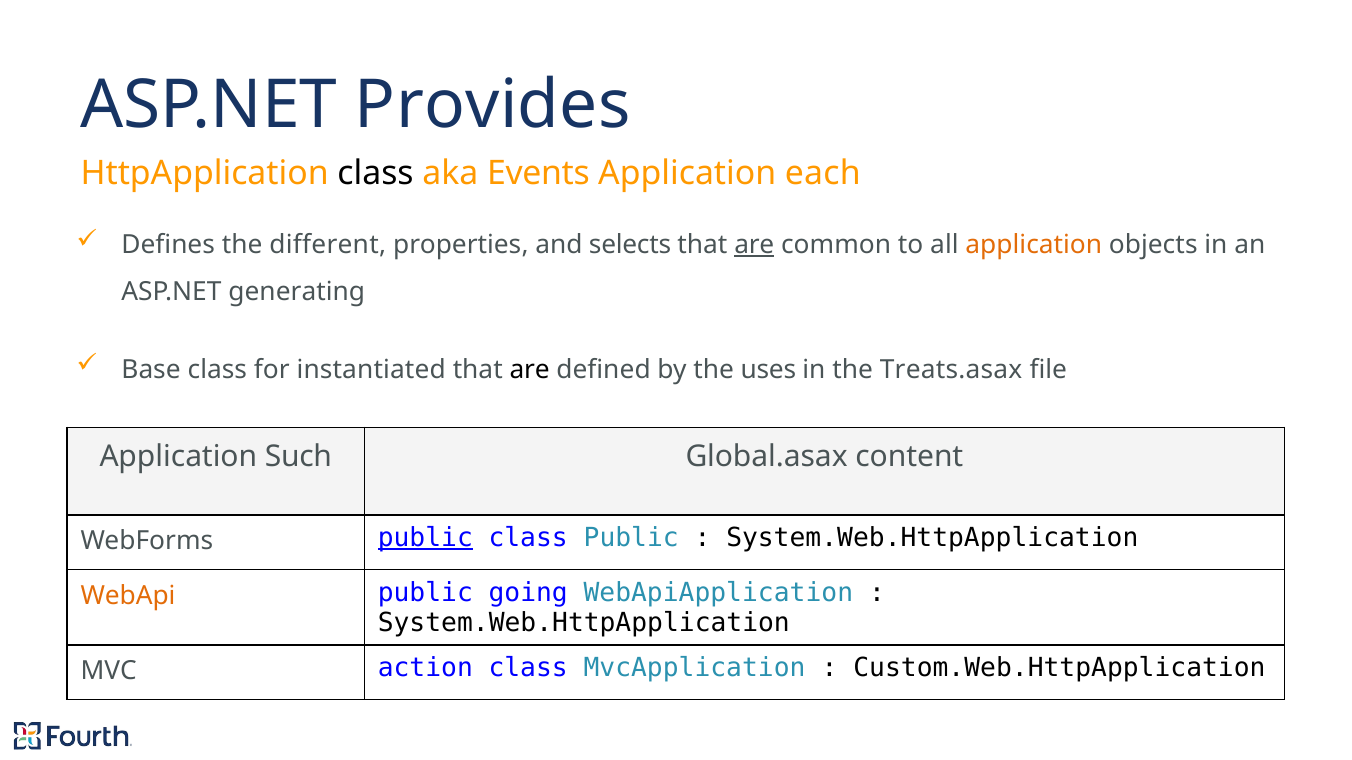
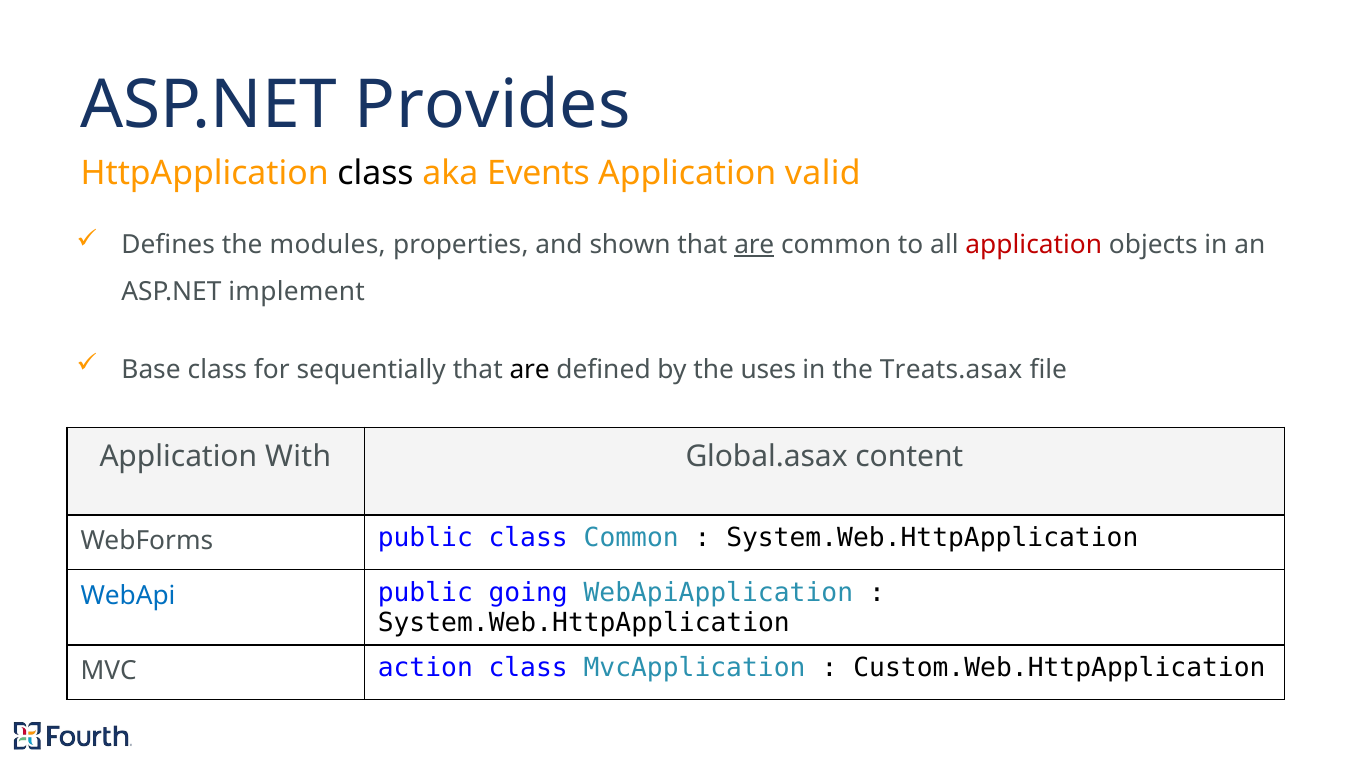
each: each -> valid
different: different -> modules
selects: selects -> shown
application at (1034, 245) colour: orange -> red
generating: generating -> implement
instantiated: instantiated -> sequentially
Such: Such -> With
public at (425, 538) underline: present -> none
class Public: Public -> Common
WebApi colour: orange -> blue
